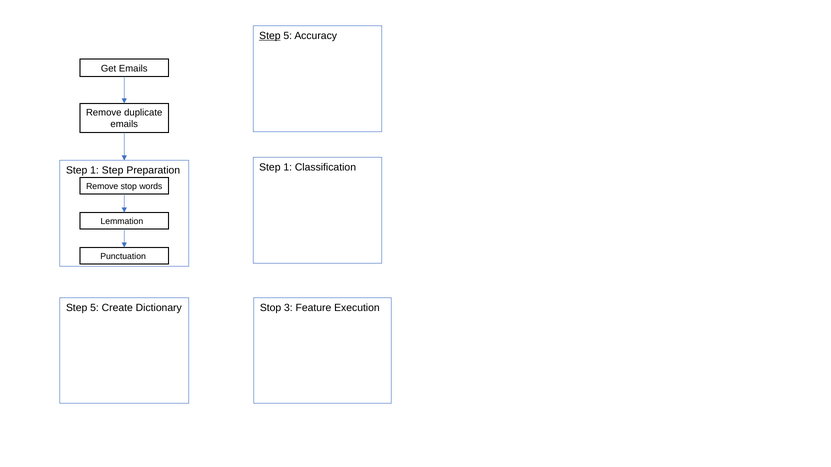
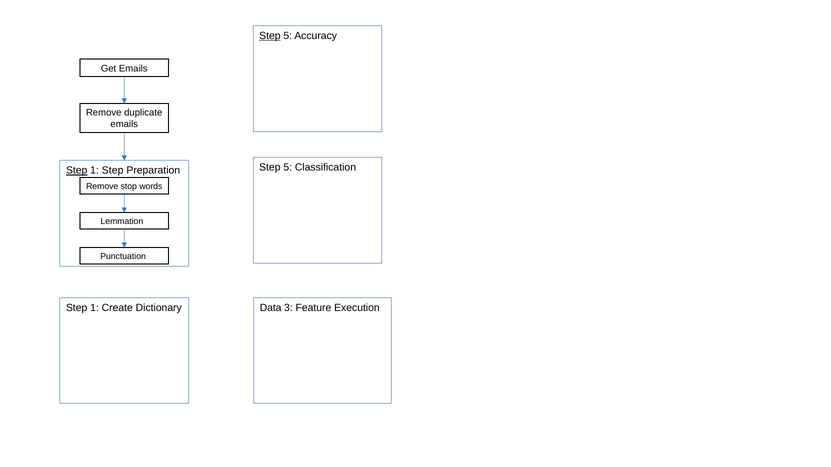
1 at (288, 168): 1 -> 5
Step at (77, 171) underline: none -> present
5 at (95, 308): 5 -> 1
Dictionary Stop: Stop -> Data
